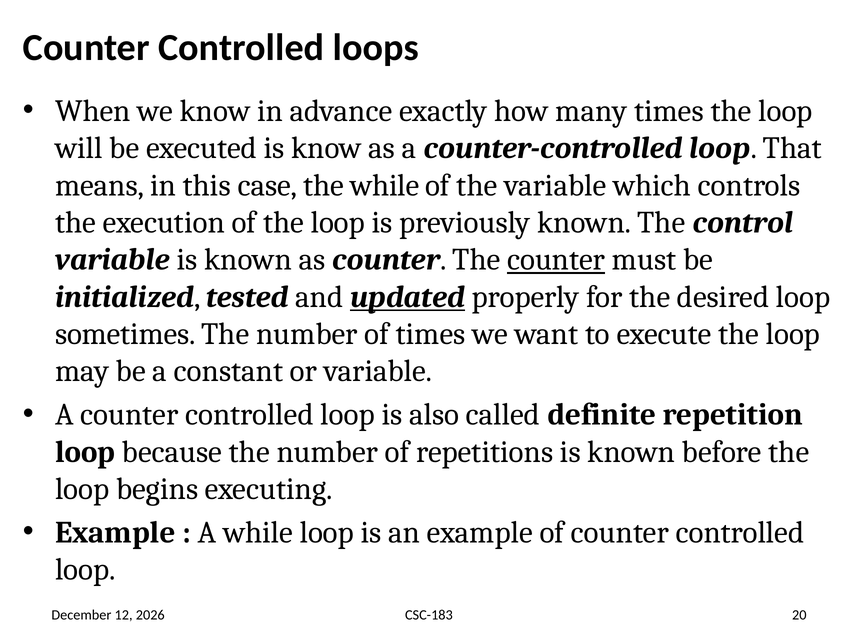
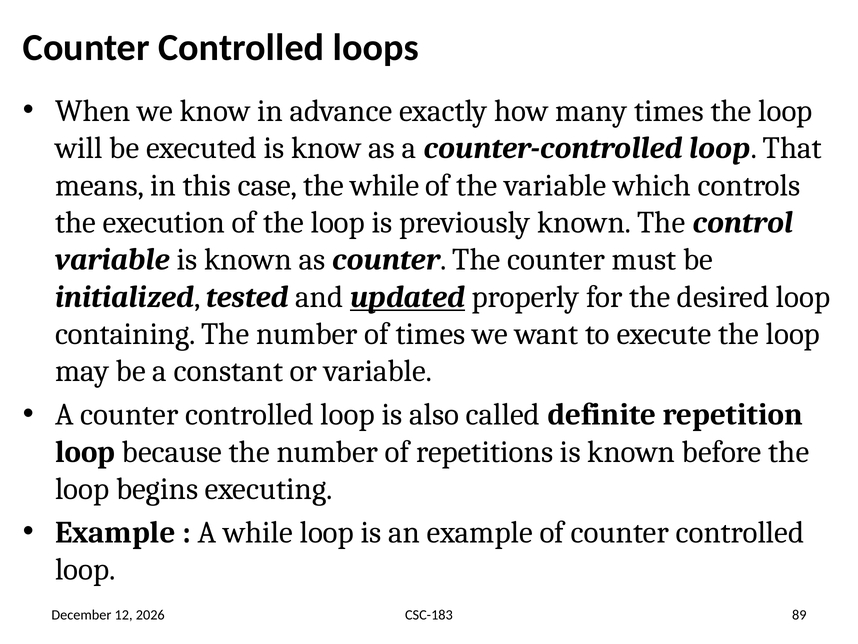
counter at (556, 259) underline: present -> none
sometimes: sometimes -> containing
20: 20 -> 89
